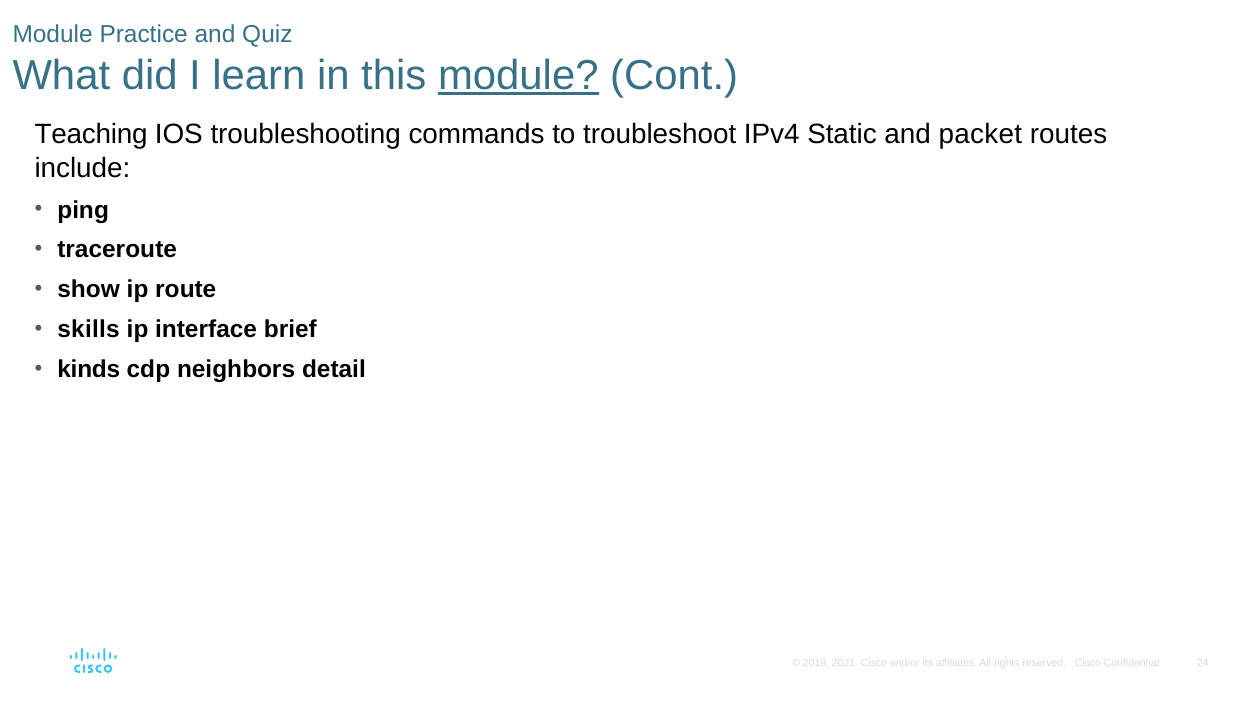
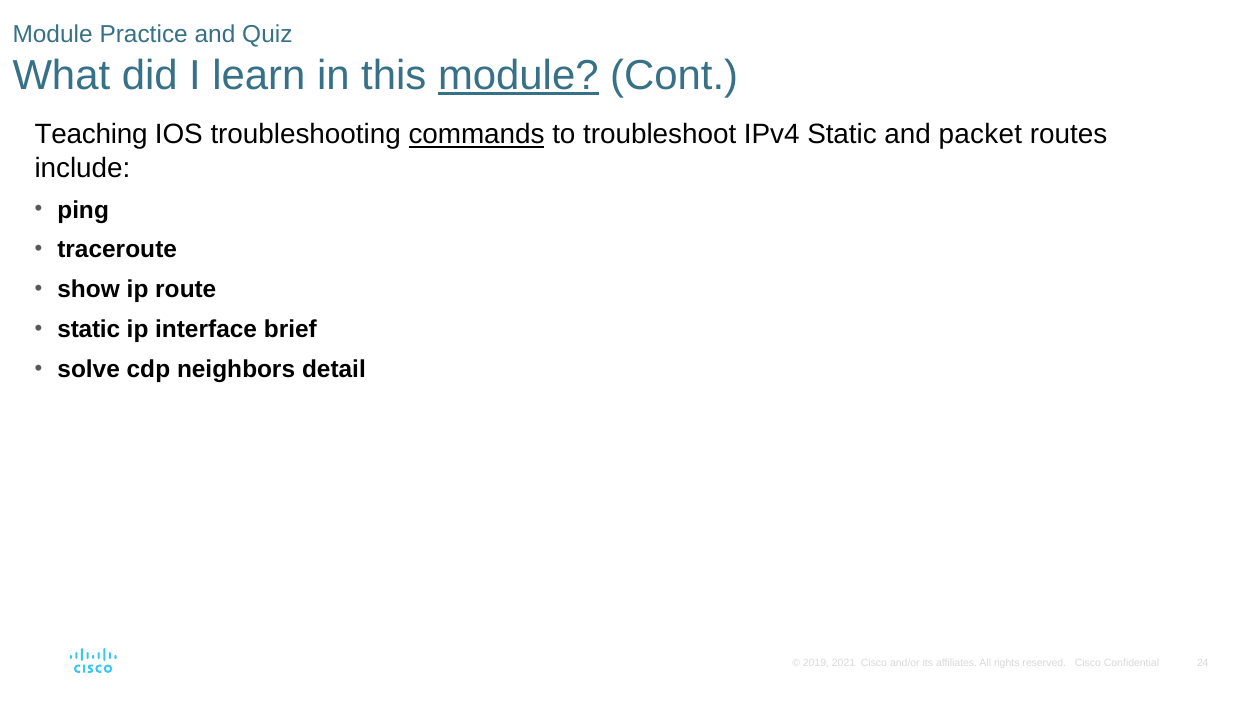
commands underline: none -> present
skills at (89, 329): skills -> static
kinds: kinds -> solve
